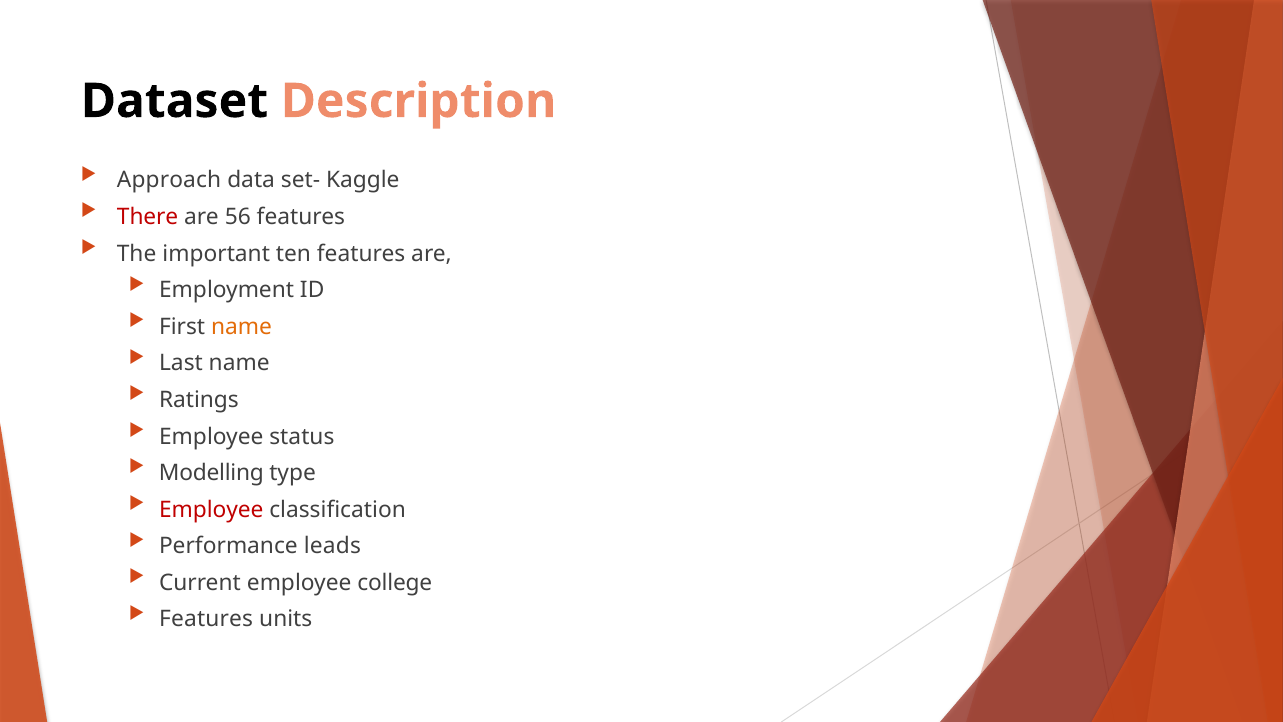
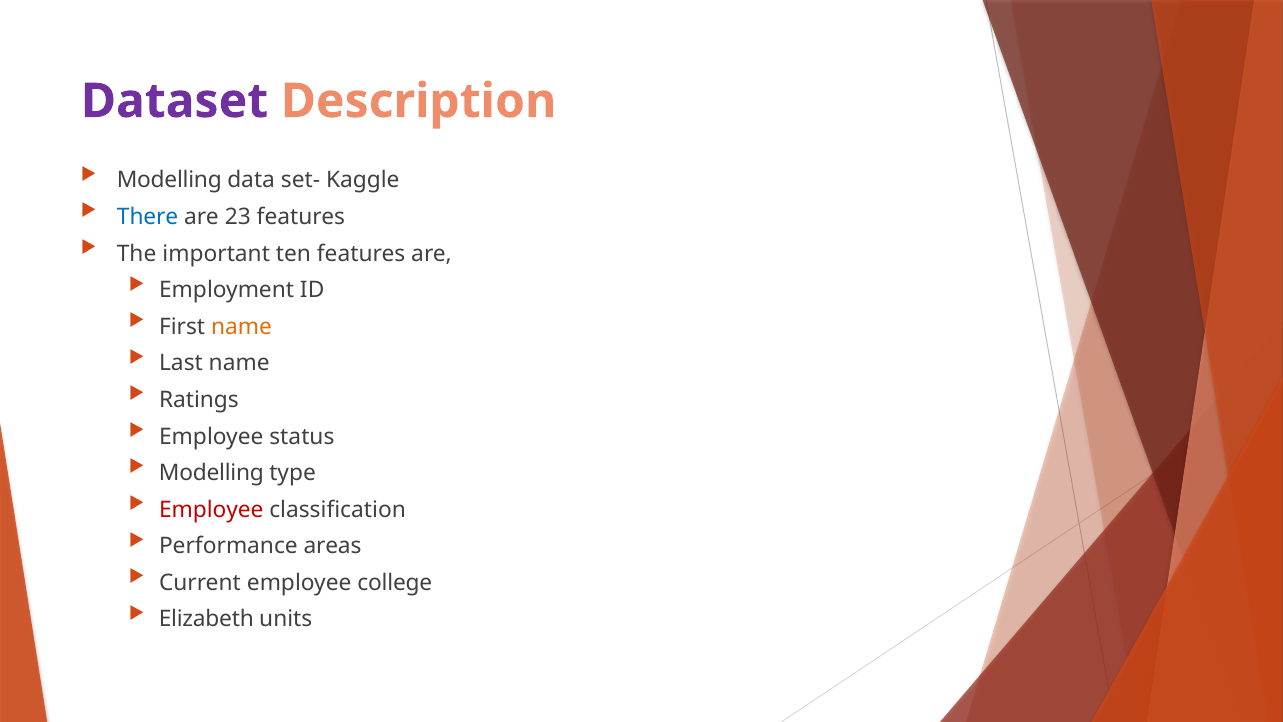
Dataset colour: black -> purple
Approach at (169, 180): Approach -> Modelling
There colour: red -> blue
56: 56 -> 23
leads: leads -> areas
Features at (206, 619): Features -> Elizabeth
